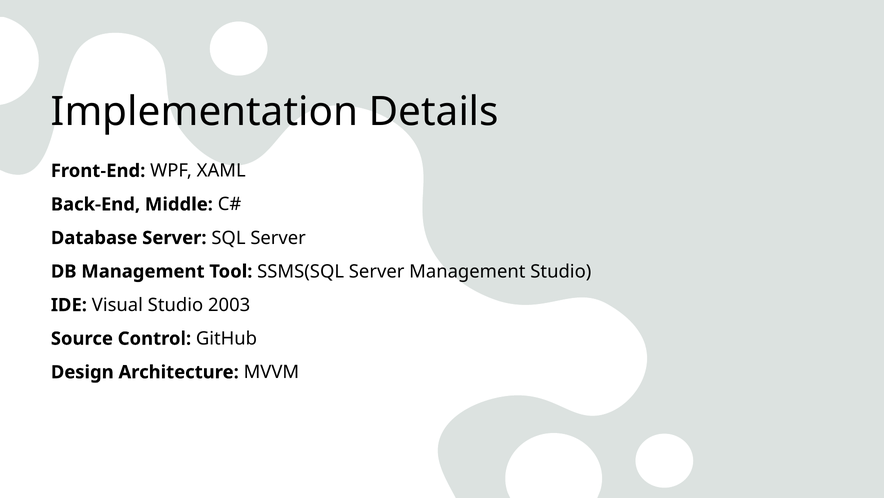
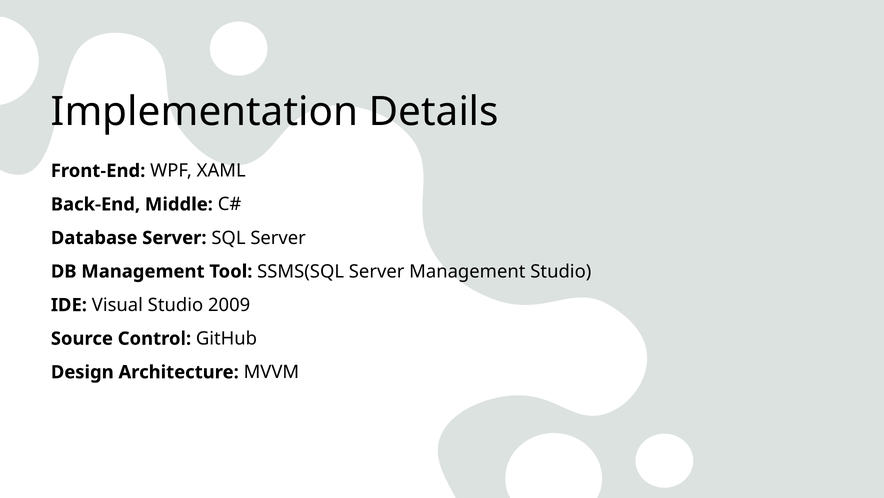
2003: 2003 -> 2009
